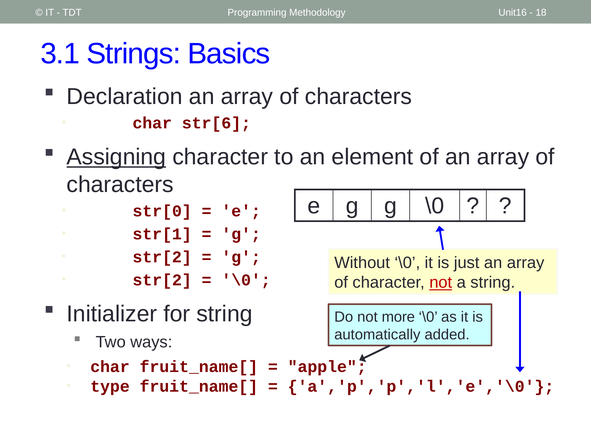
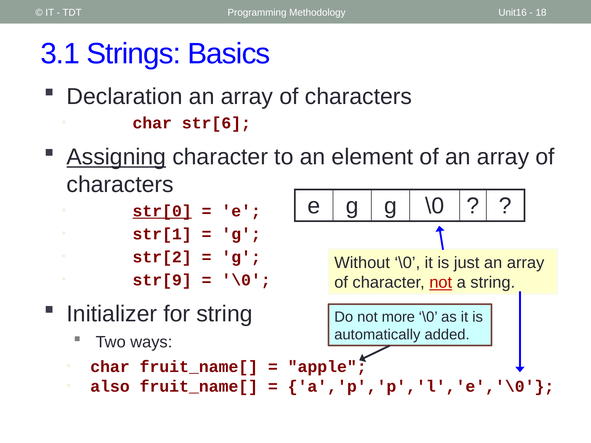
str[0 underline: none -> present
str[2 at (162, 280): str[2 -> str[9
type: type -> also
